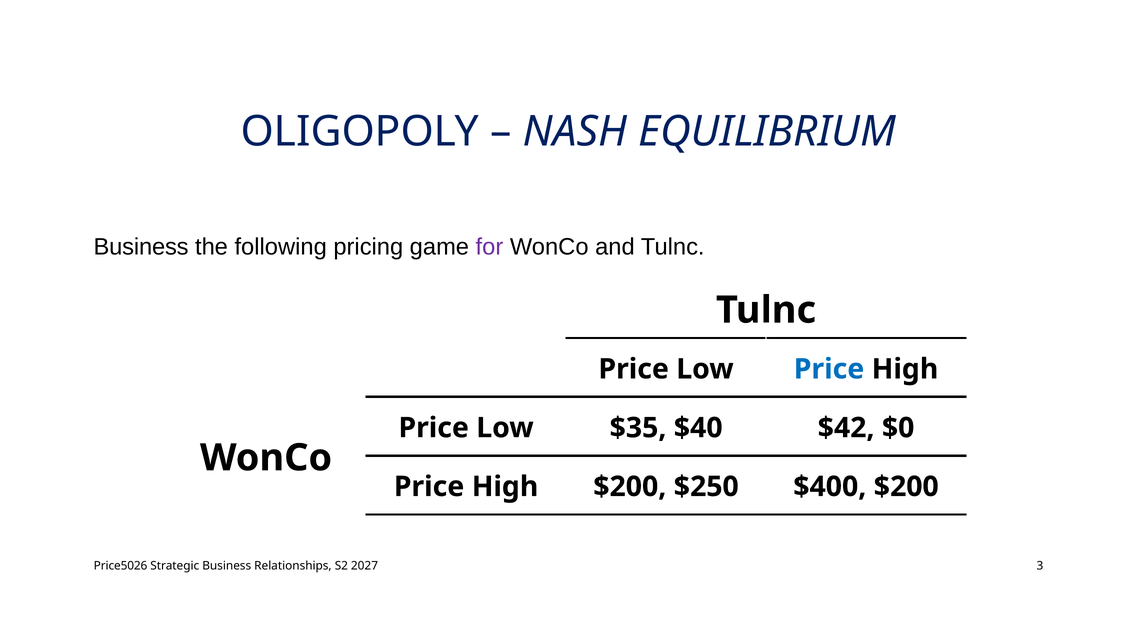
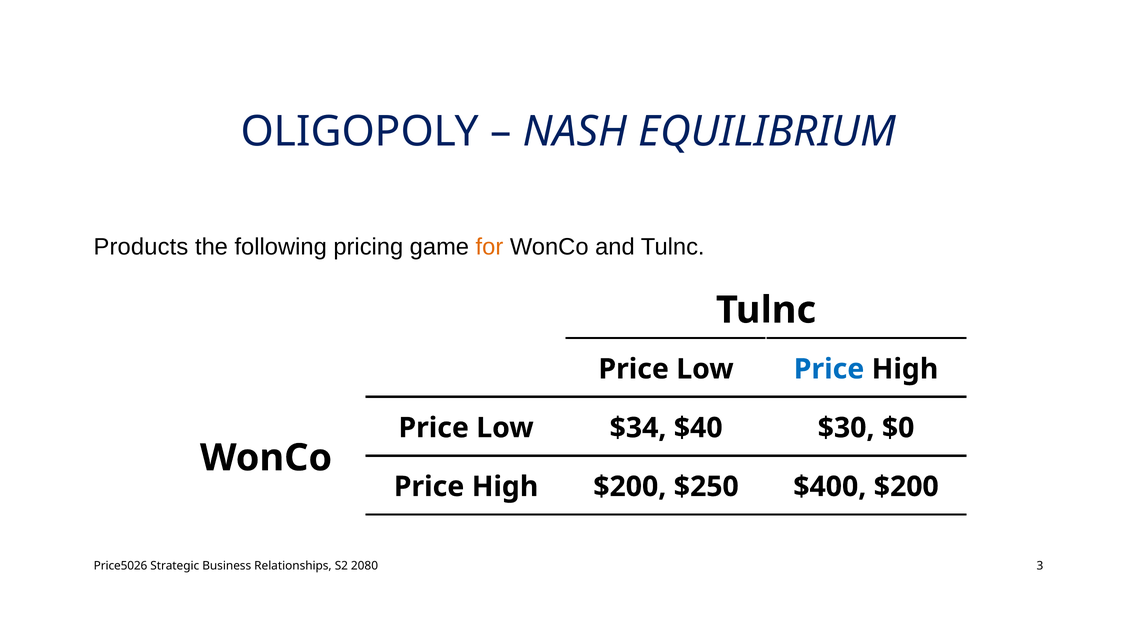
Business at (141, 247): Business -> Products
for colour: purple -> orange
$35: $35 -> $34
$42: $42 -> $30
2027: 2027 -> 2080
